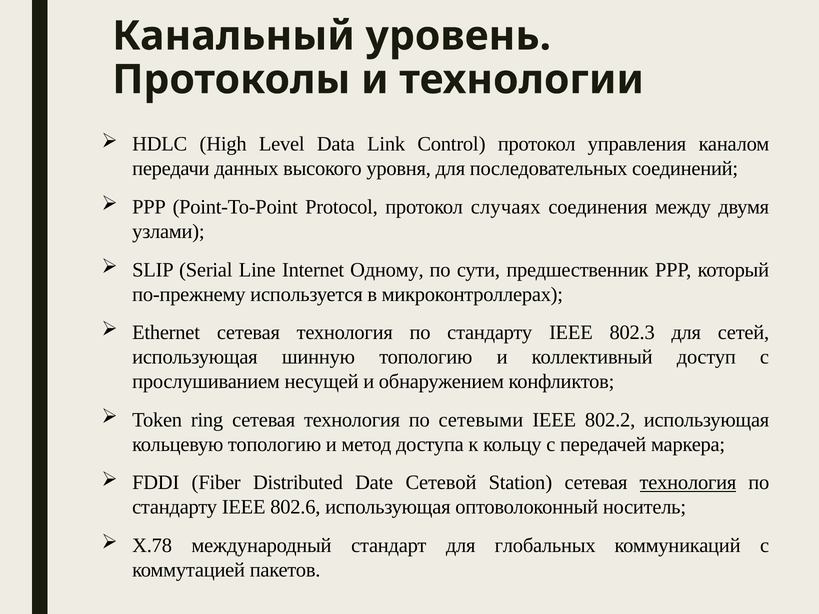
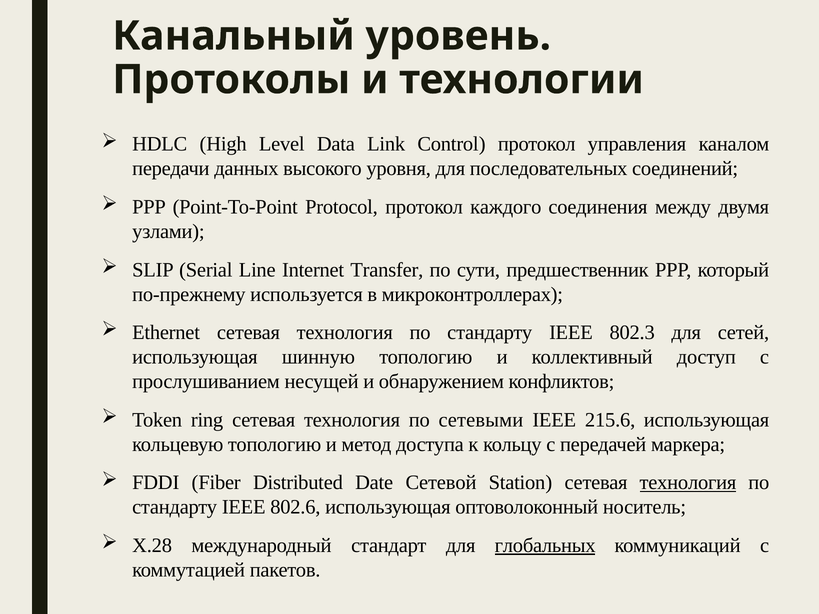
случаях: случаях -> каждого
Одному: Одному -> Transfer
802.2: 802.2 -> 215.6
X.78: X.78 -> X.28
глобальных underline: none -> present
